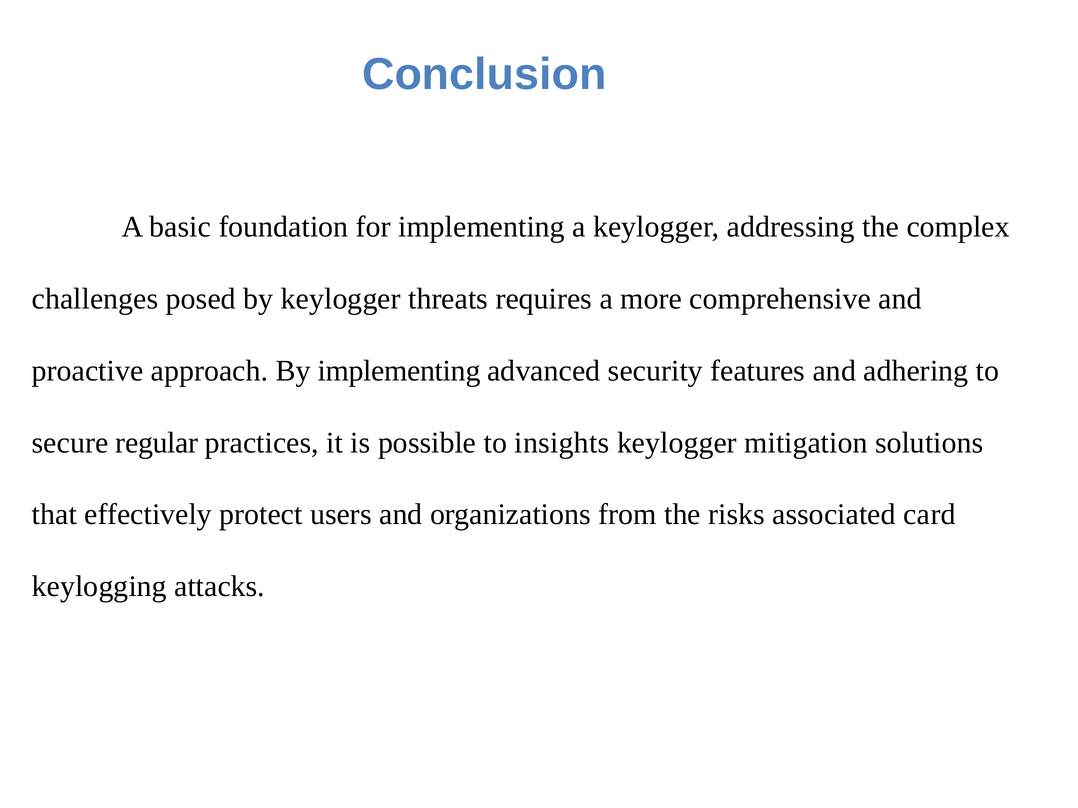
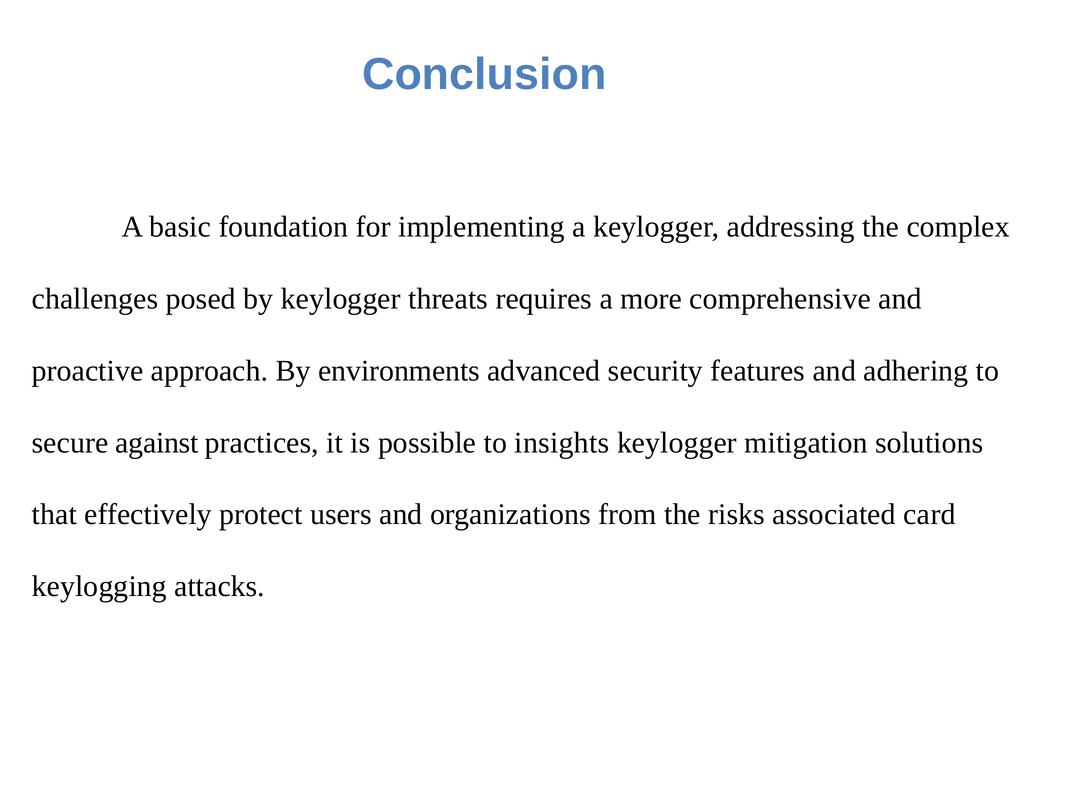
By implementing: implementing -> environments
regular: regular -> against
